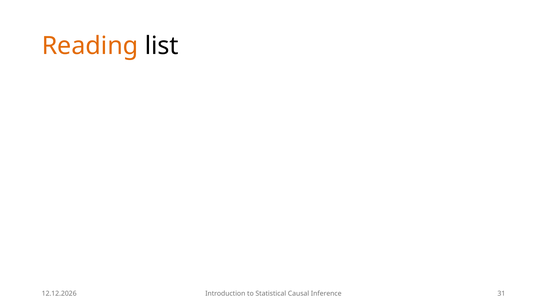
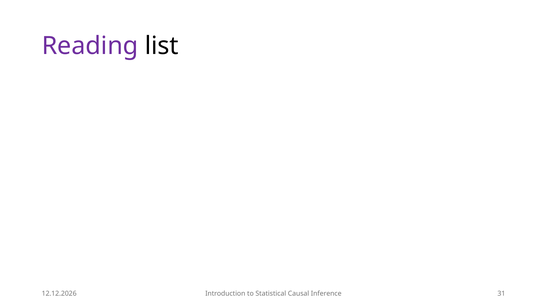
Reading colour: orange -> purple
